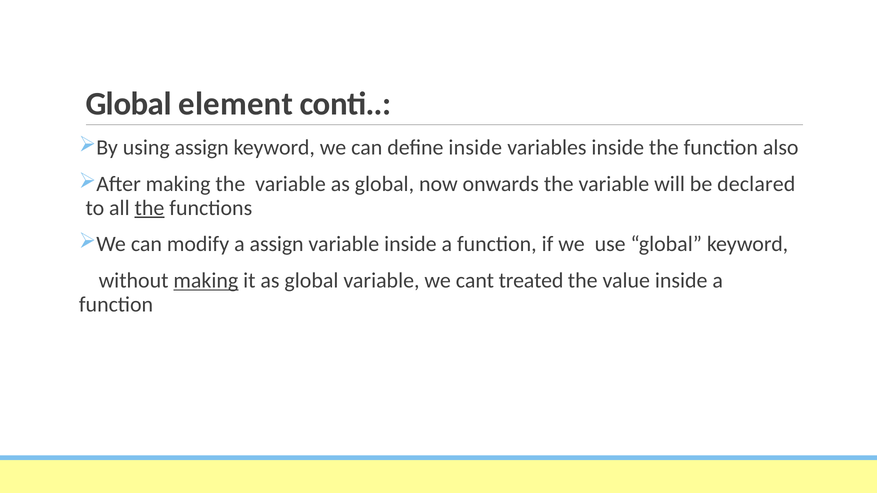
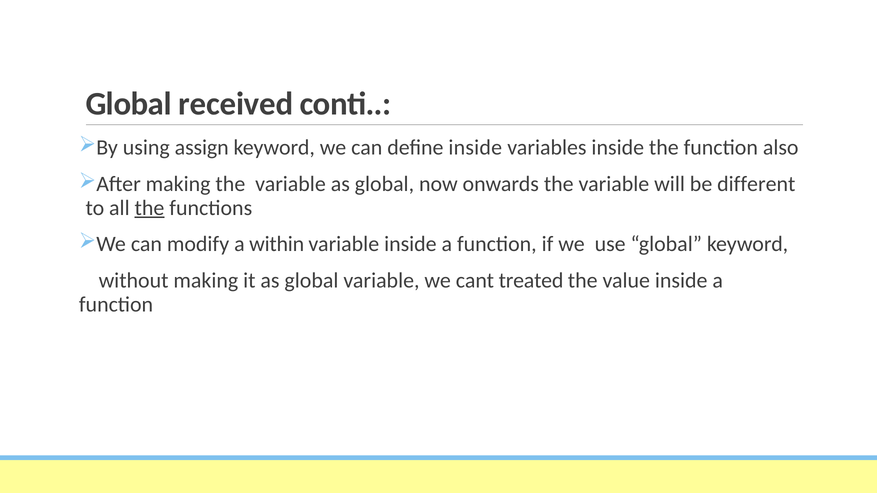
element: element -> received
declared: declared -> different
a assign: assign -> within
making at (206, 281) underline: present -> none
